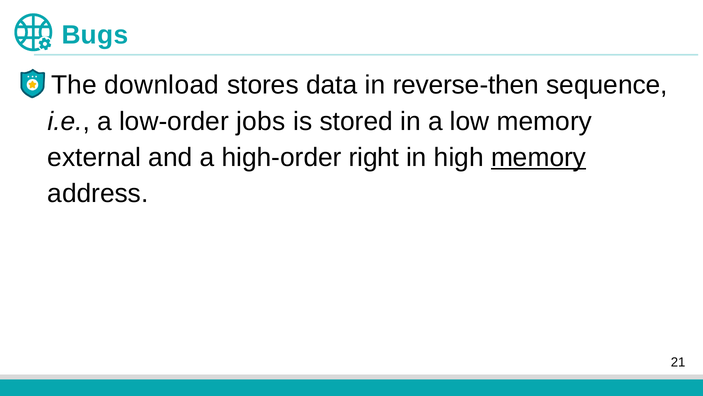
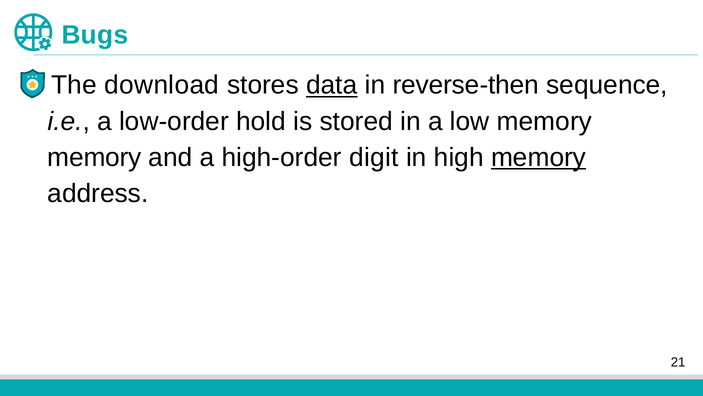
data underline: none -> present
jobs: jobs -> hold
external at (94, 157): external -> memory
right: right -> digit
